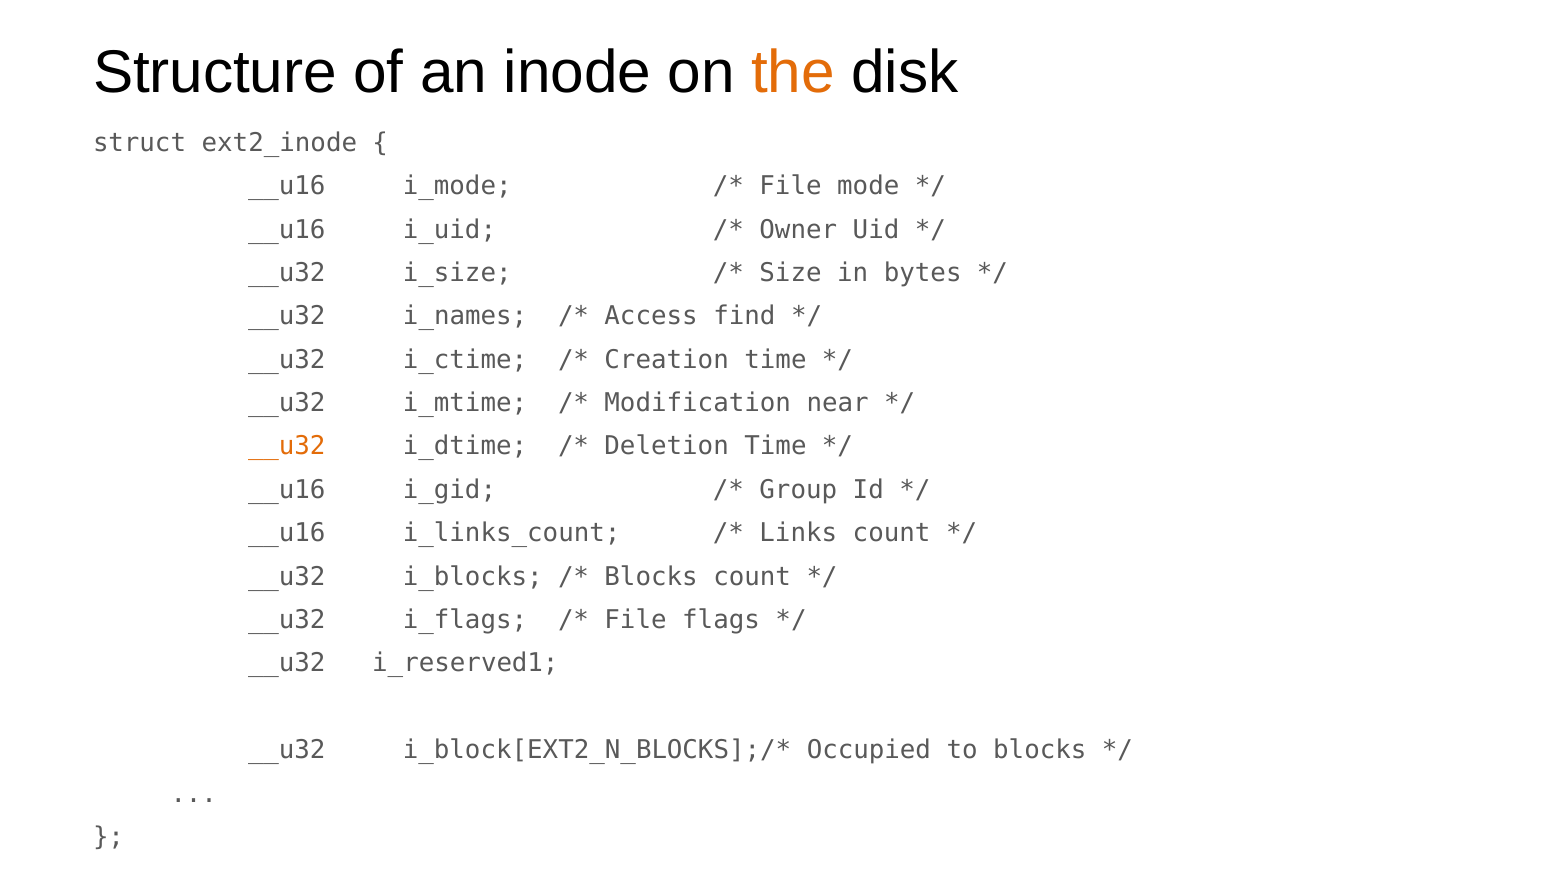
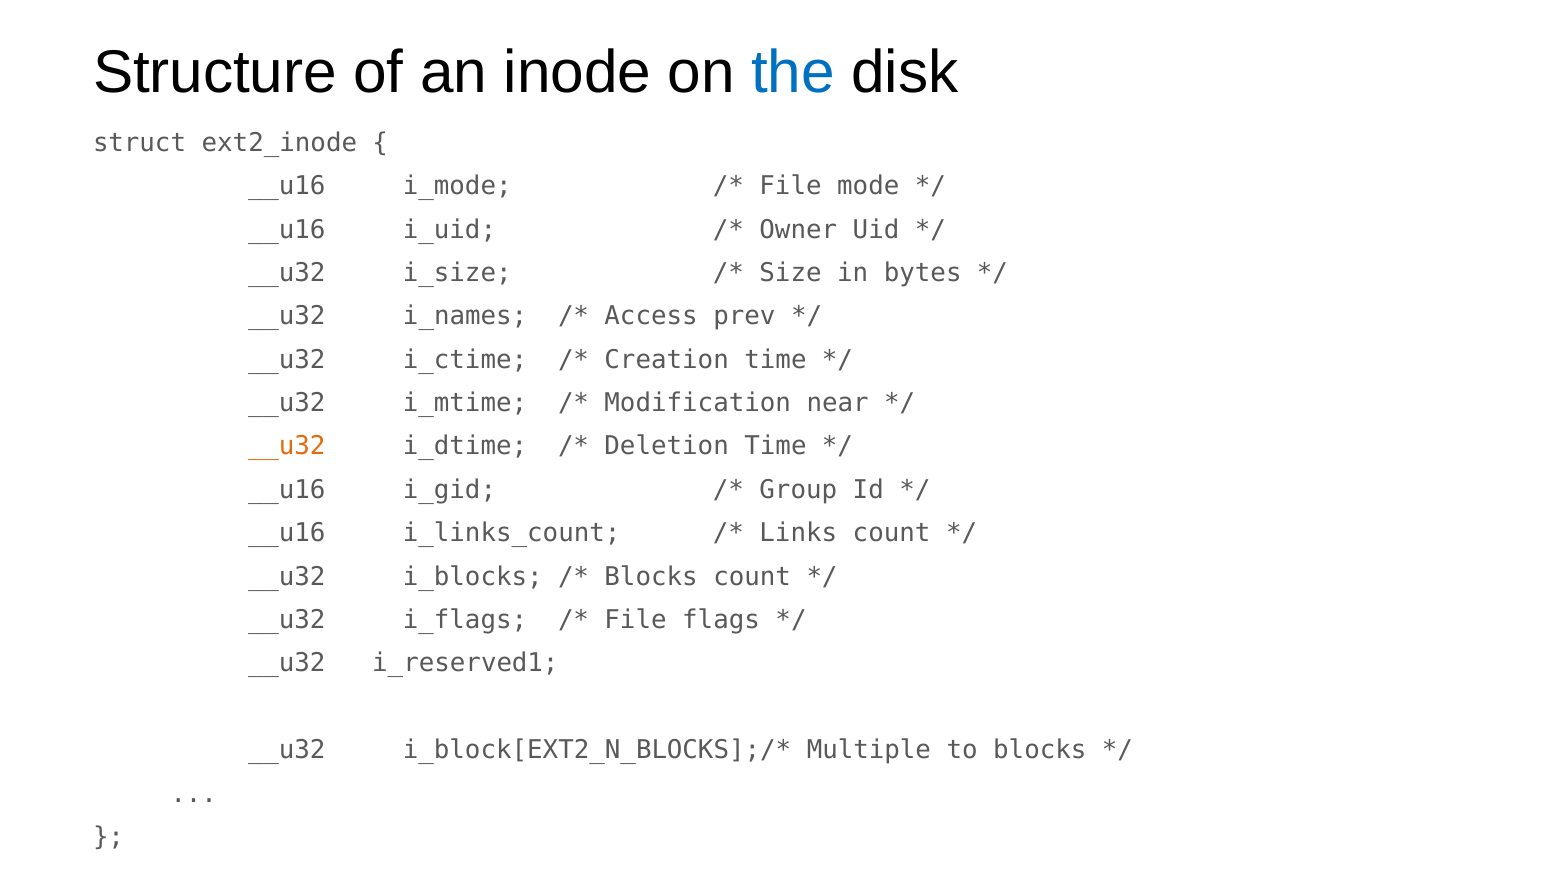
the colour: orange -> blue
find: find -> prev
Occupied: Occupied -> Multiple
